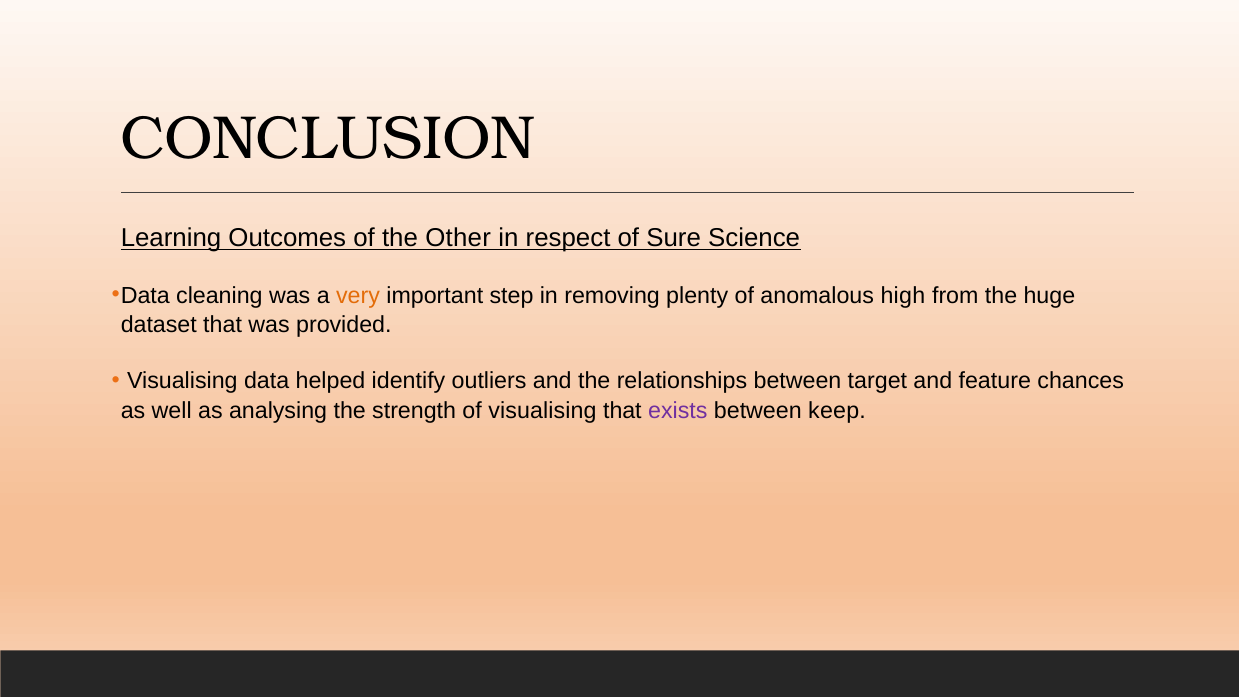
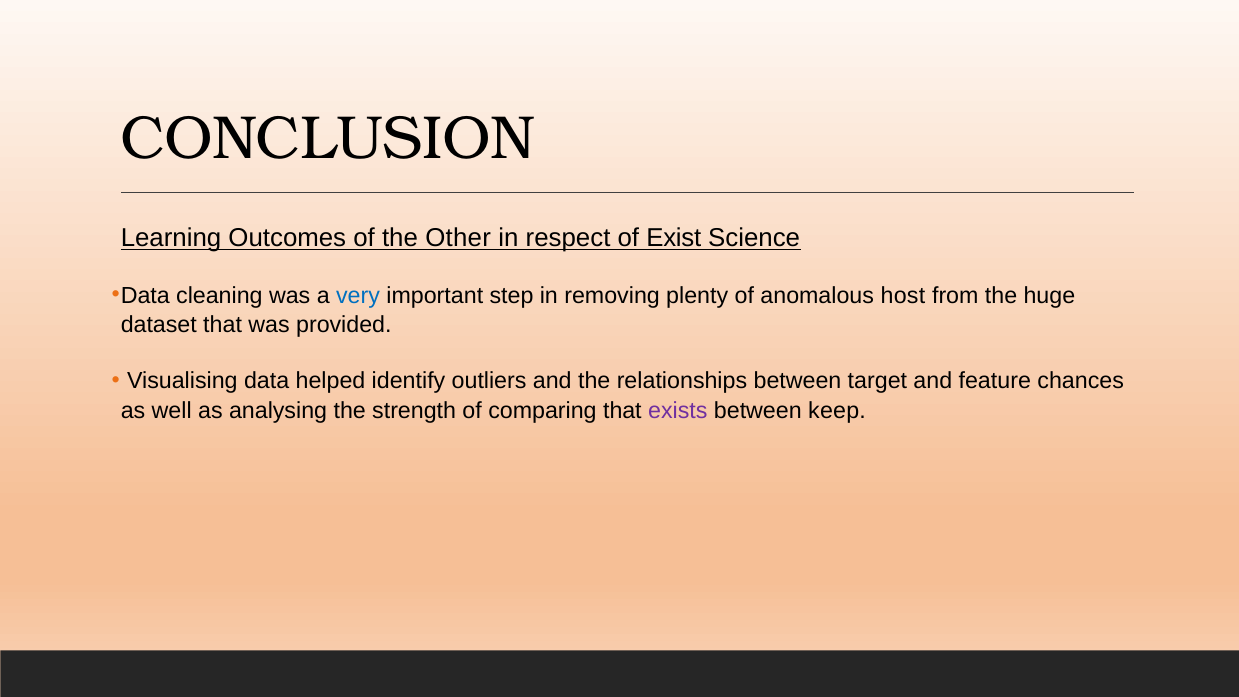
Sure: Sure -> Exist
very colour: orange -> blue
high: high -> host
of visualising: visualising -> comparing
